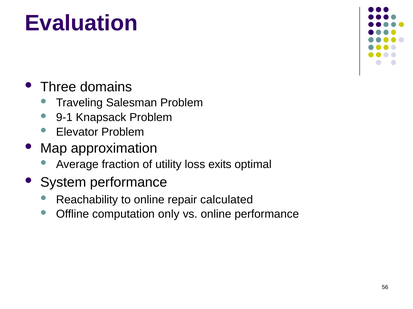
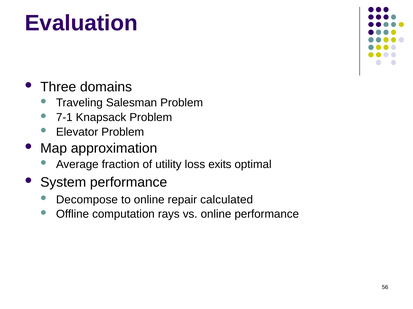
9-1: 9-1 -> 7-1
Reachability: Reachability -> Decompose
only: only -> rays
